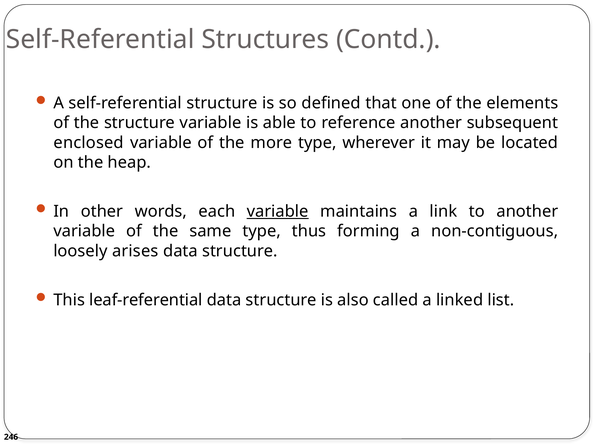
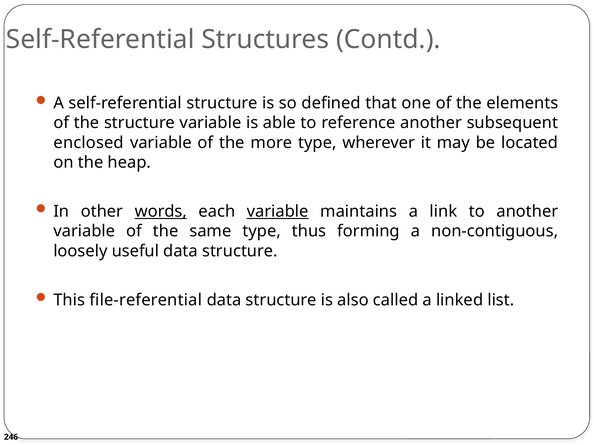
words underline: none -> present
arises: arises -> useful
leaf-referential: leaf-referential -> file-referential
